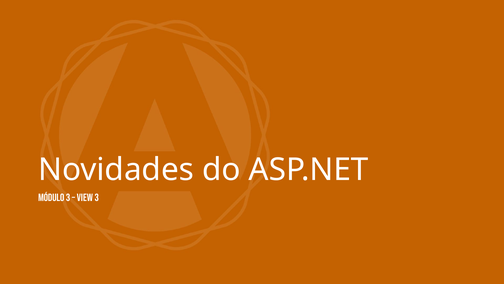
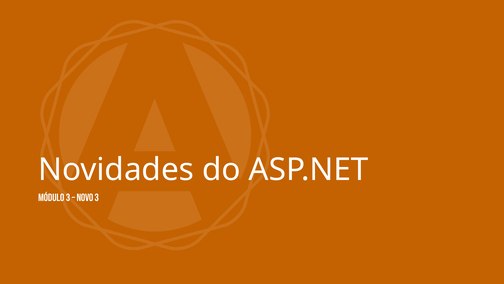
View: View -> Novo
